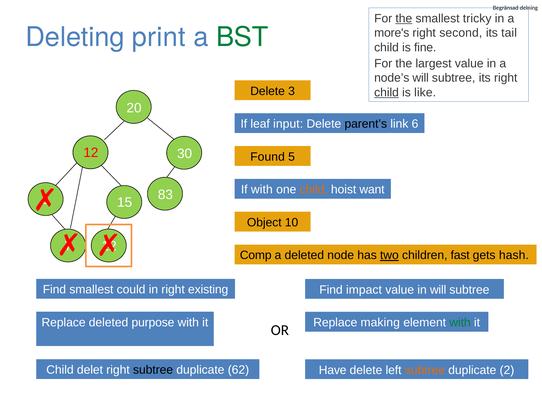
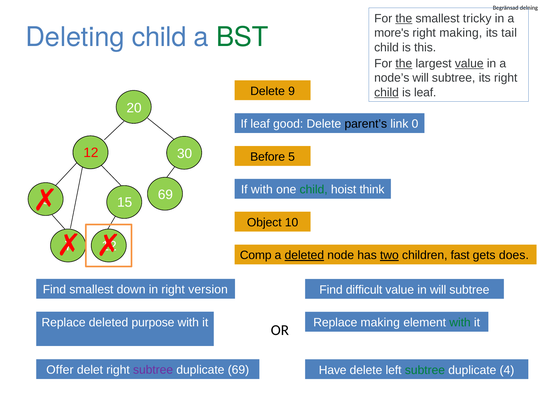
Deleting print: print -> child
right second: second -> making
fine: fine -> this
the at (404, 63) underline: none -> present
value at (469, 63) underline: none -> present
3: 3 -> 9
is like: like -> leaf
input: input -> good
6: 6 -> 0
Found: Found -> Before
child at (314, 189) colour: orange -> green
want: want -> think
83 at (165, 194): 83 -> 69
deleted at (304, 255) underline: none -> present
hash: hash -> does
could: could -> down
existing: existing -> version
impact: impact -> difficult
Child at (60, 369): Child -> Offer
subtree at (153, 369) colour: black -> purple
duplicate 62: 62 -> 69
subtree at (425, 370) colour: orange -> green
2: 2 -> 4
